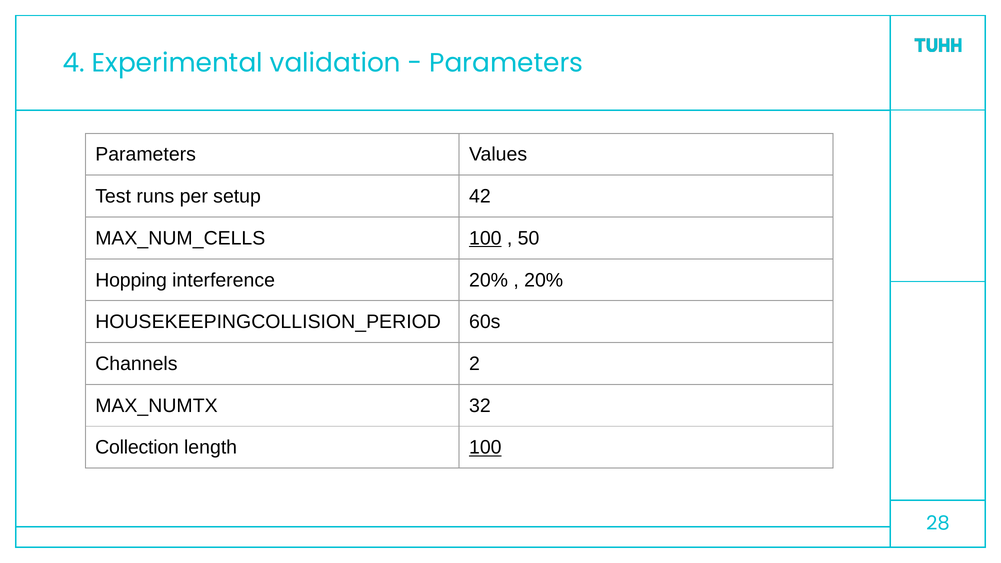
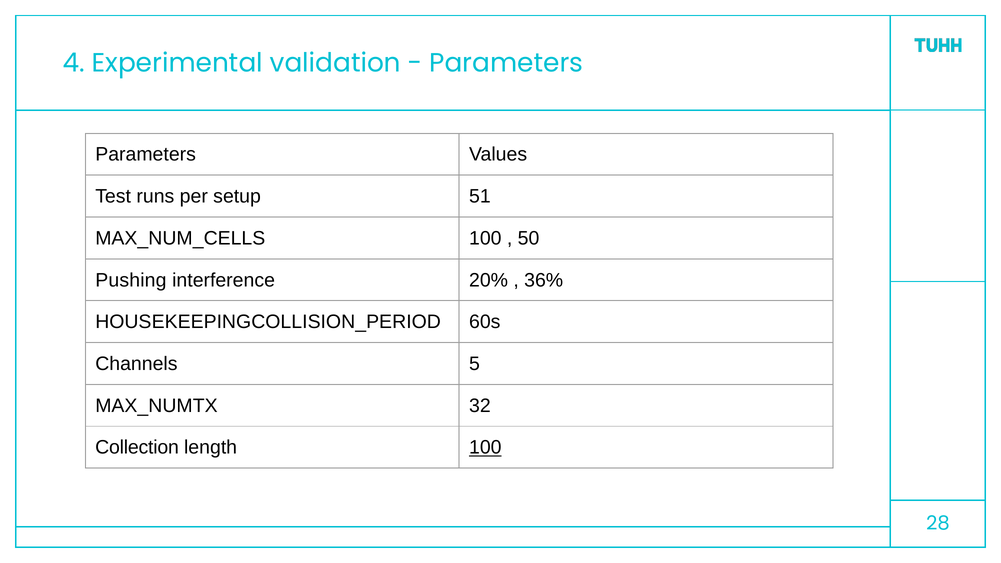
42: 42 -> 51
100 at (485, 238) underline: present -> none
Hopping: Hopping -> Pushing
20% at (544, 280): 20% -> 36%
2: 2 -> 5
